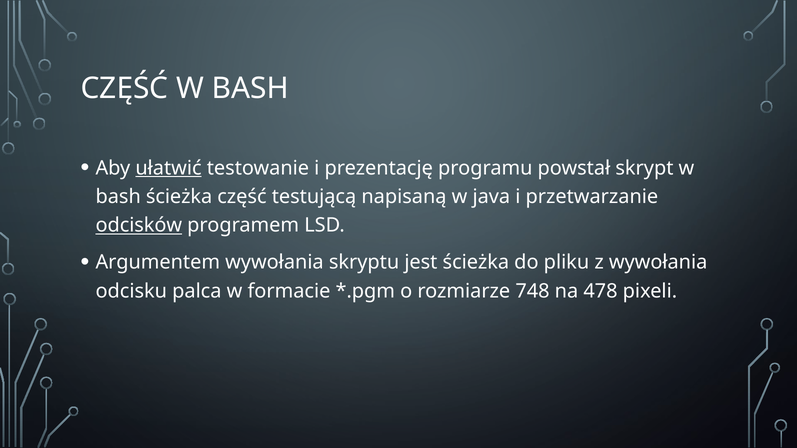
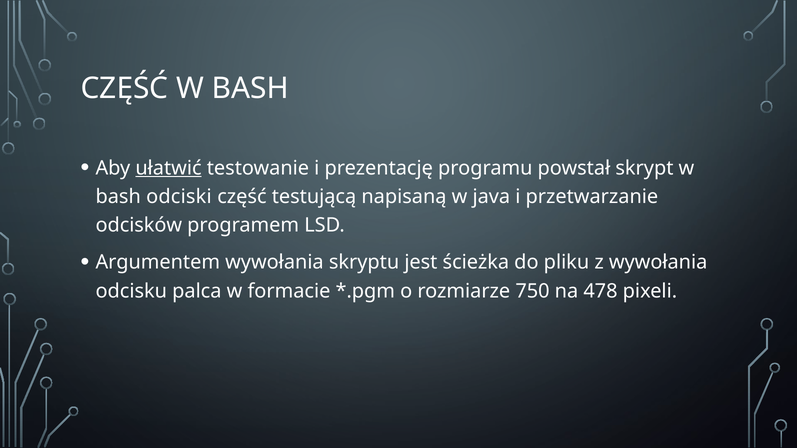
bash ścieżka: ścieżka -> odciski
odcisków underline: present -> none
748: 748 -> 750
